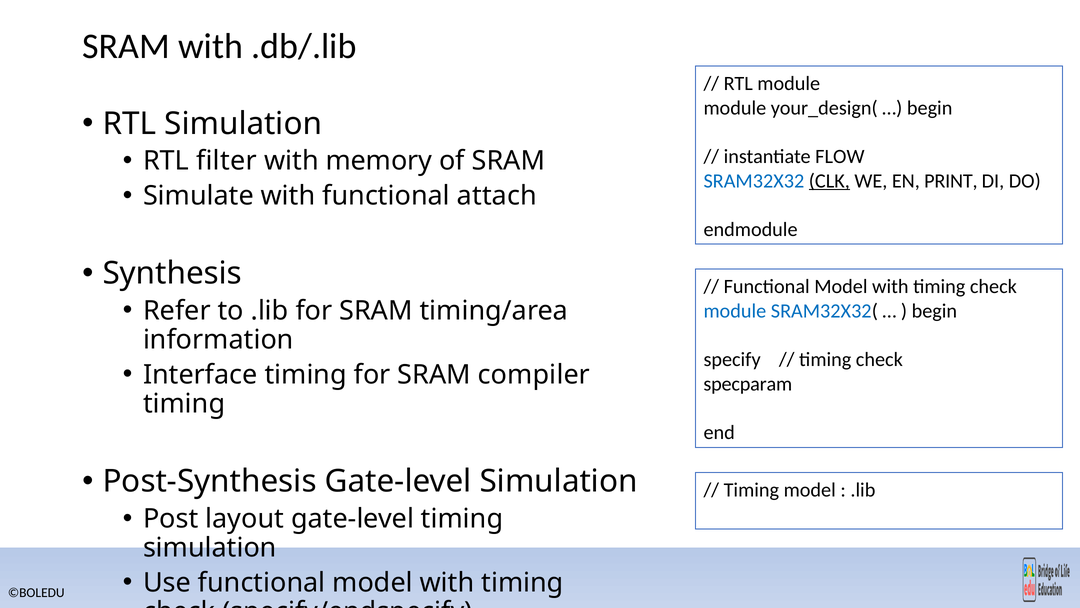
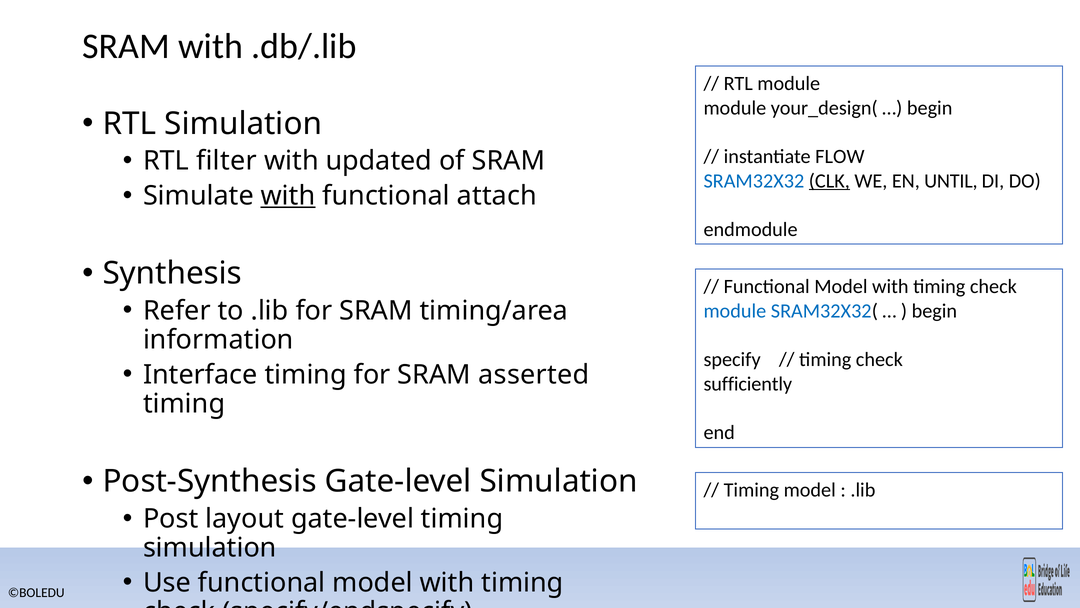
memory: memory -> updated
PRINT: PRINT -> UNTIL
with at (288, 196) underline: none -> present
compiler: compiler -> asserted
specparam: specparam -> sufficiently
